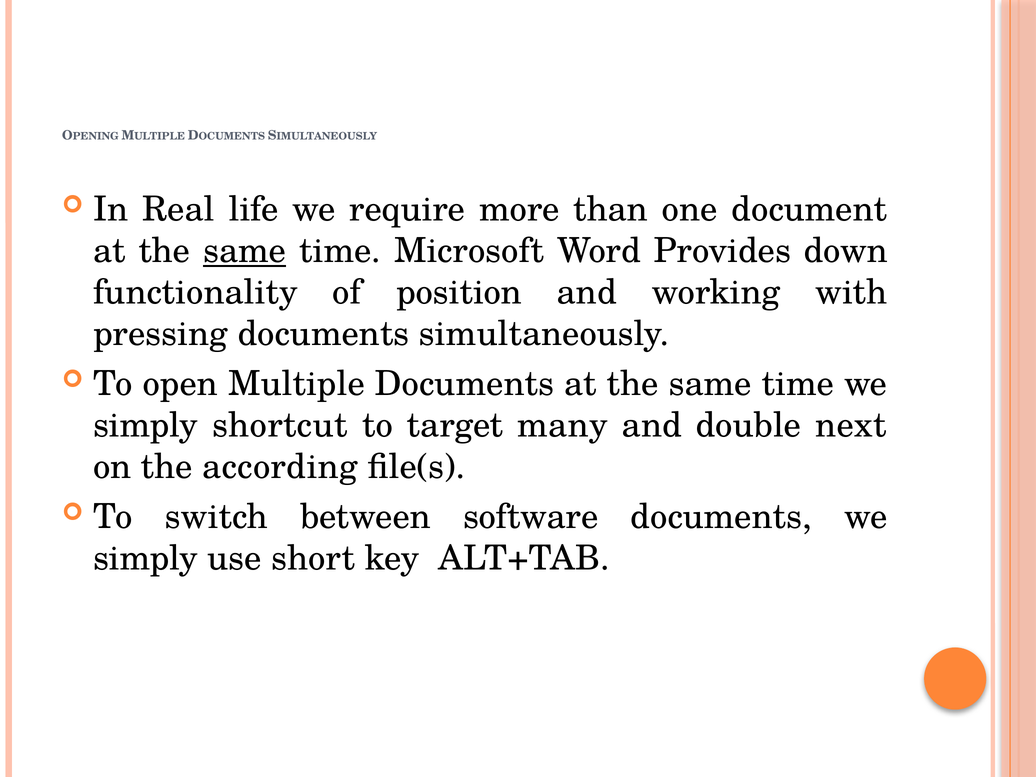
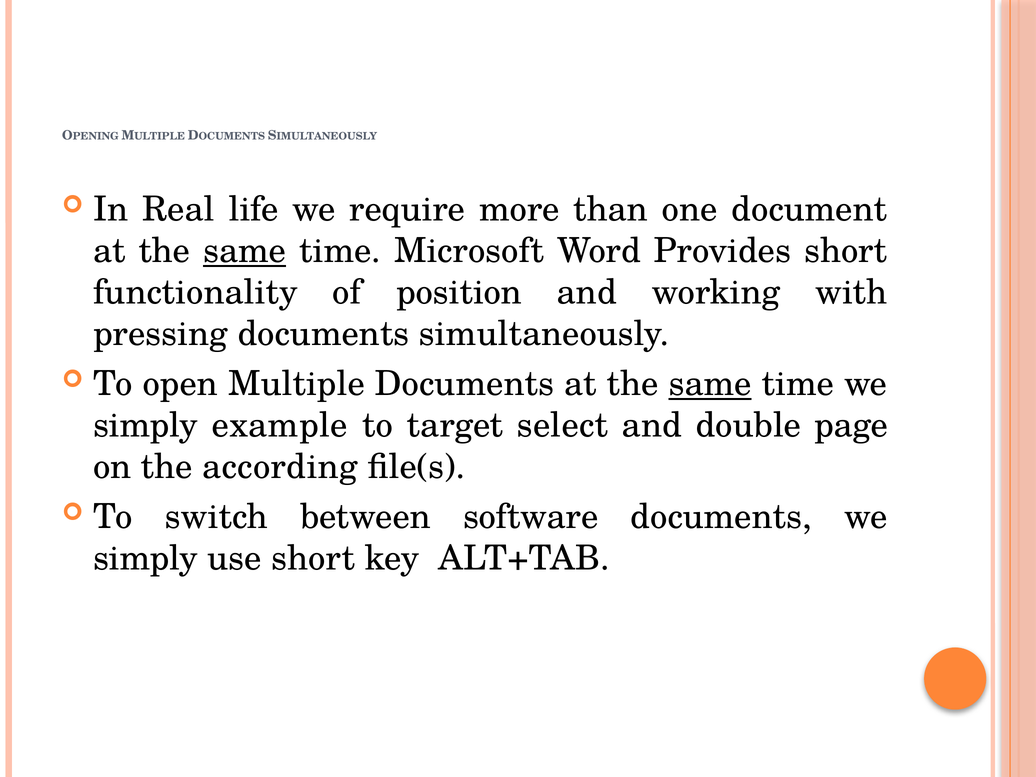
Provides down: down -> short
same at (710, 384) underline: none -> present
shortcut: shortcut -> example
many: many -> select
next: next -> page
